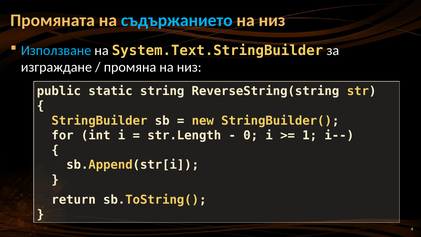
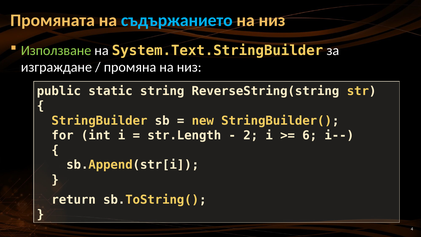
Използване colour: light blue -> light green
0: 0 -> 2
1: 1 -> 6
